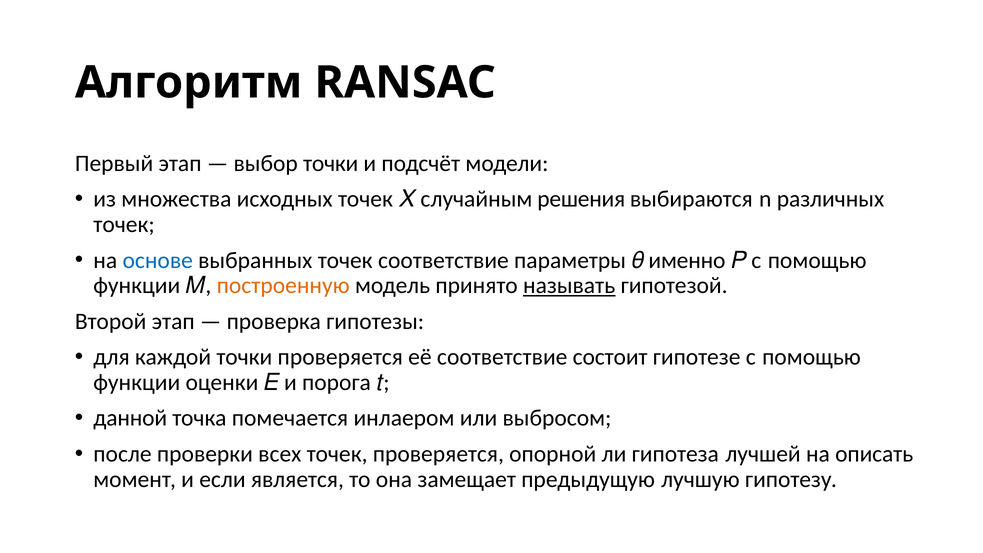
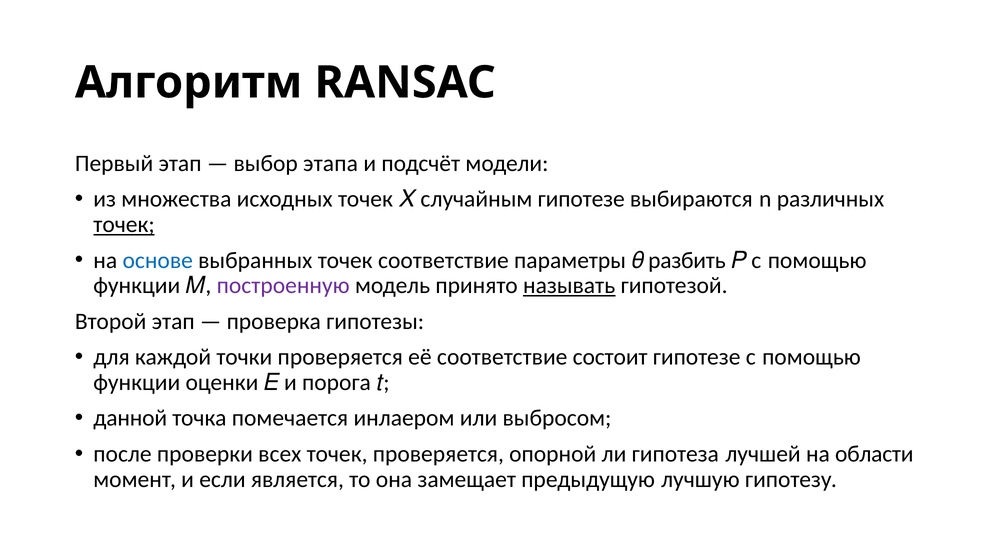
выбор точки: точки -> этапа
случайным решения: решения -> гипотезе
точек at (124, 225) underline: none -> present
именно: именно -> разбить
построенную colour: orange -> purple
описать: описать -> области
